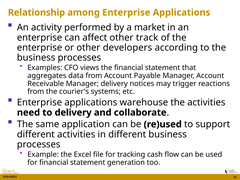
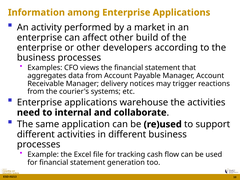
Relationship: Relationship -> Information
track: track -> build
to delivery: delivery -> internal
